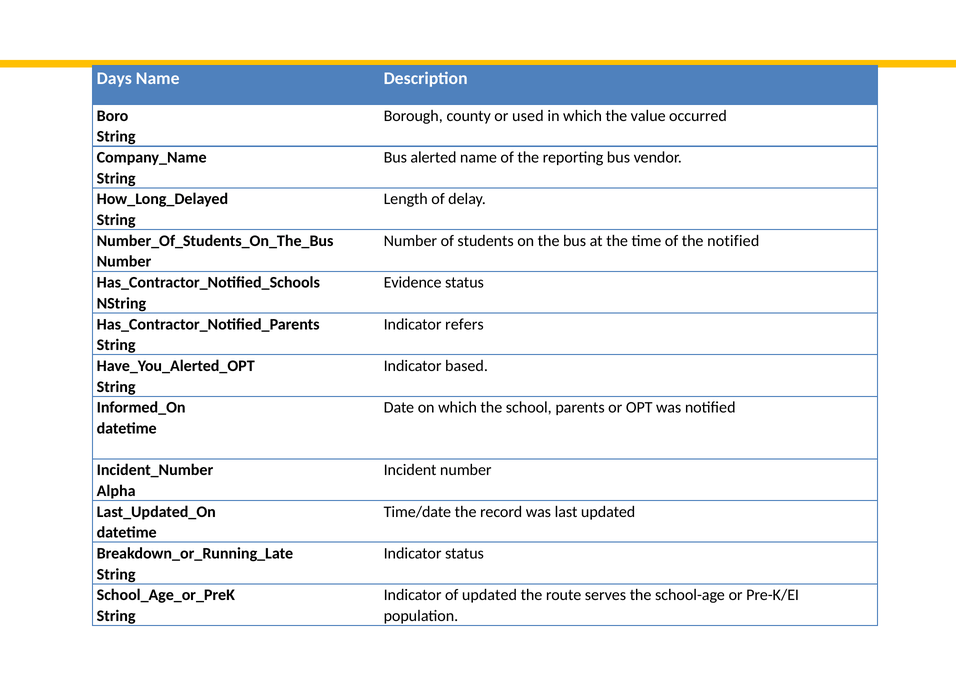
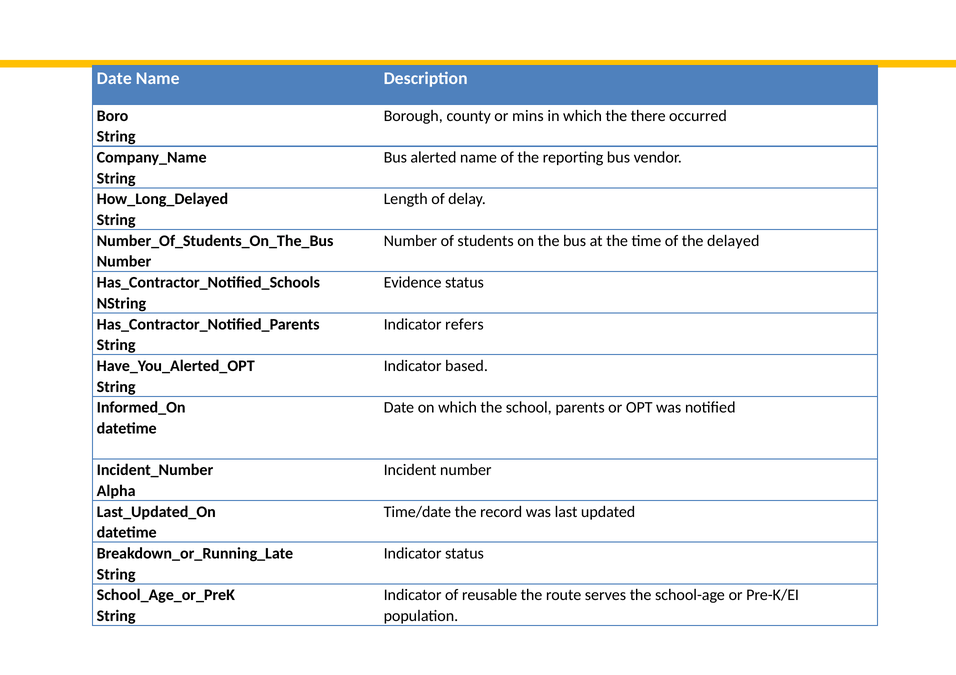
Days at (114, 78): Days -> Date
used: used -> mins
value: value -> there
the notified: notified -> delayed
of updated: updated -> reusable
